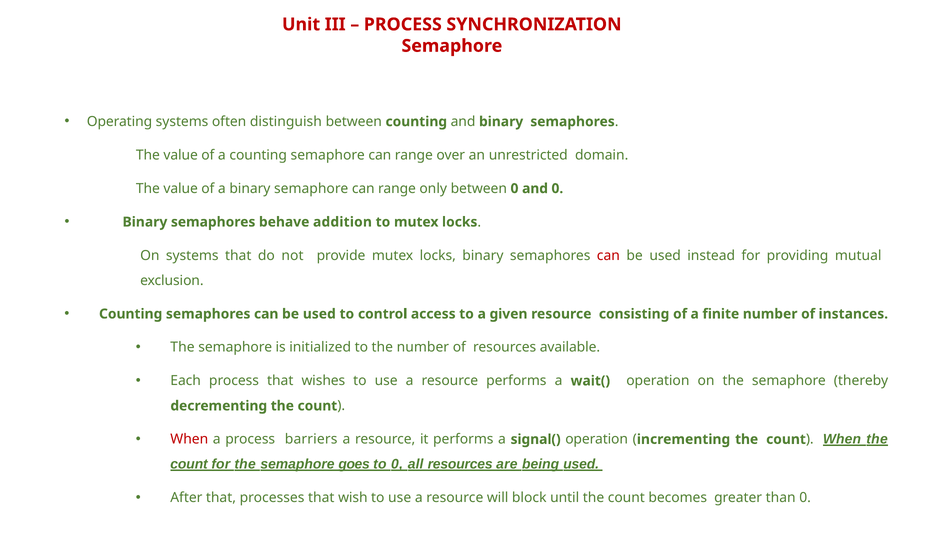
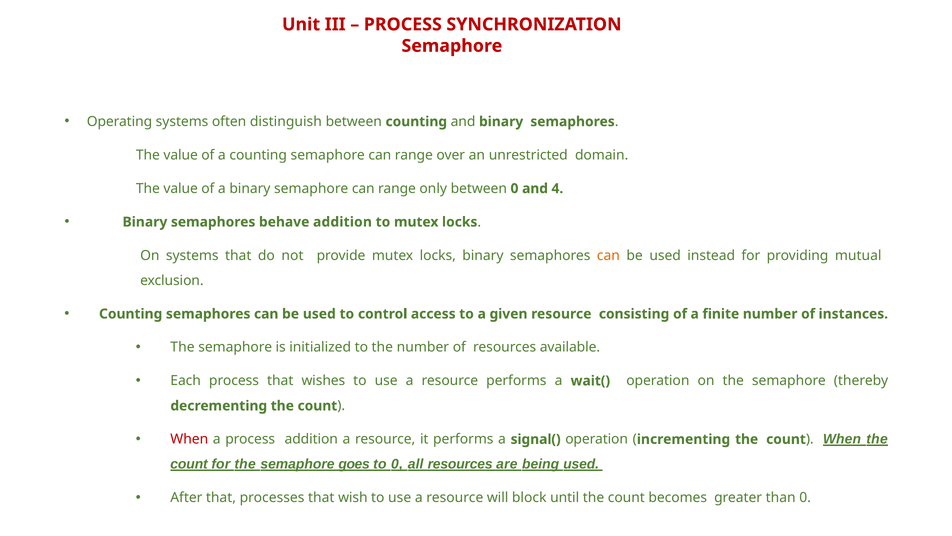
and 0: 0 -> 4
can at (608, 255) colour: red -> orange
process barriers: barriers -> addition
